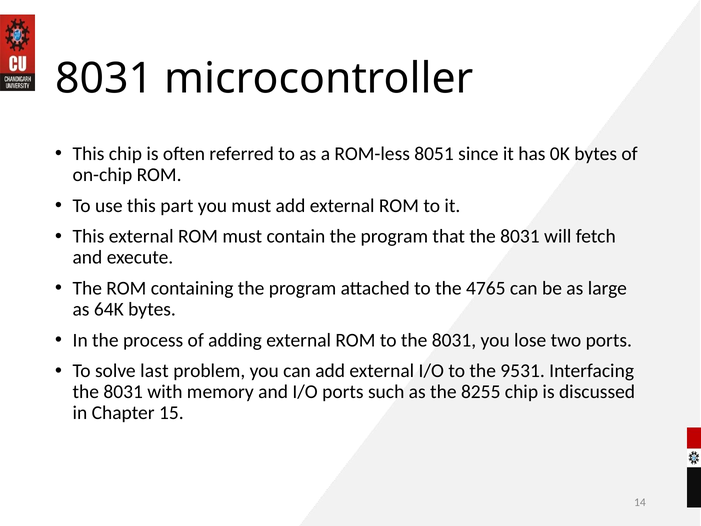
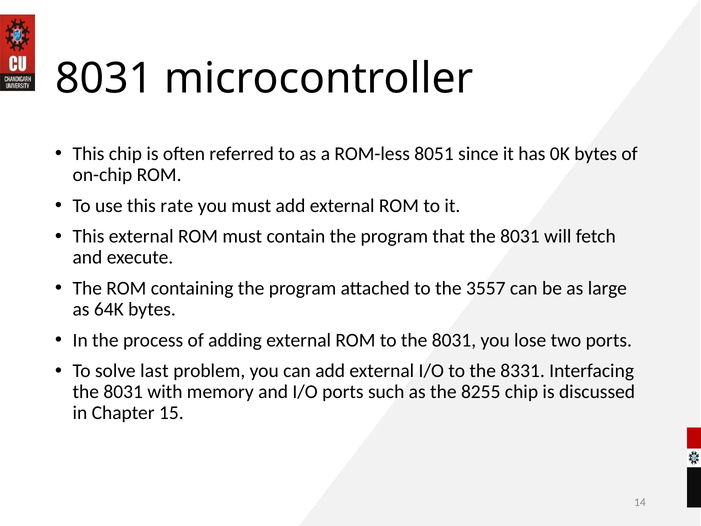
part: part -> rate
4765: 4765 -> 3557
9531: 9531 -> 8331
